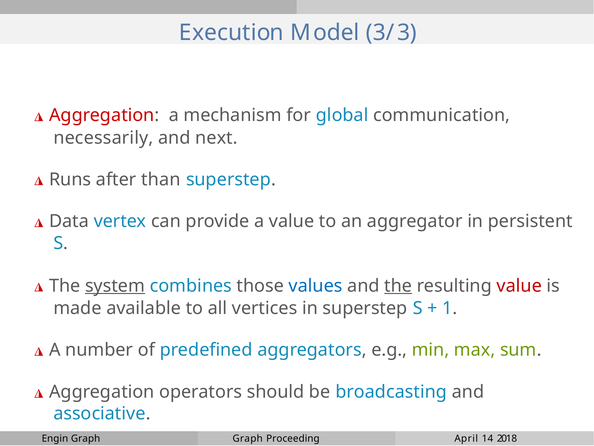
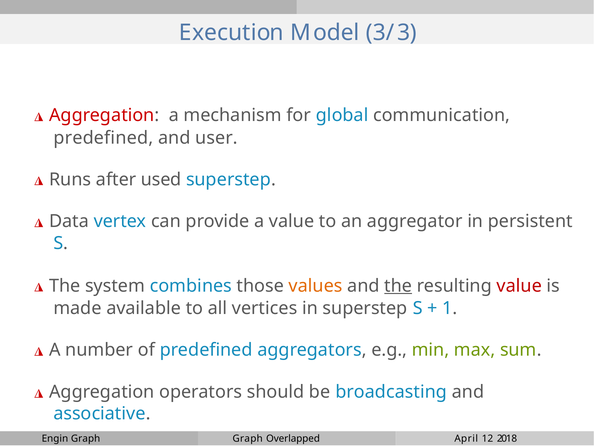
necessarily at (103, 138): necessarily -> predefined
next: next -> user
than: than -> used
system underline: present -> none
values colour: blue -> orange
Proceeding: Proceeding -> Overlapped
14: 14 -> 12
